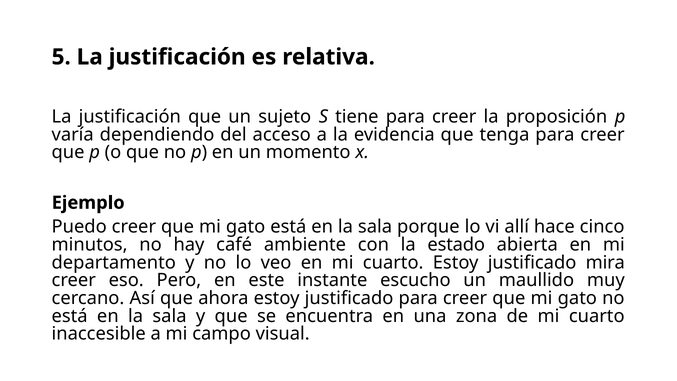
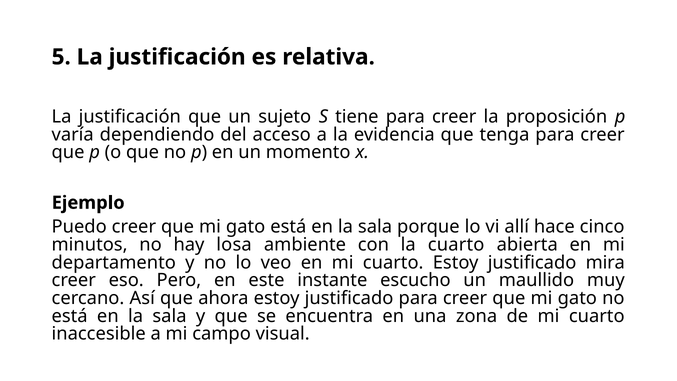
café: café -> losa
la estado: estado -> cuarto
